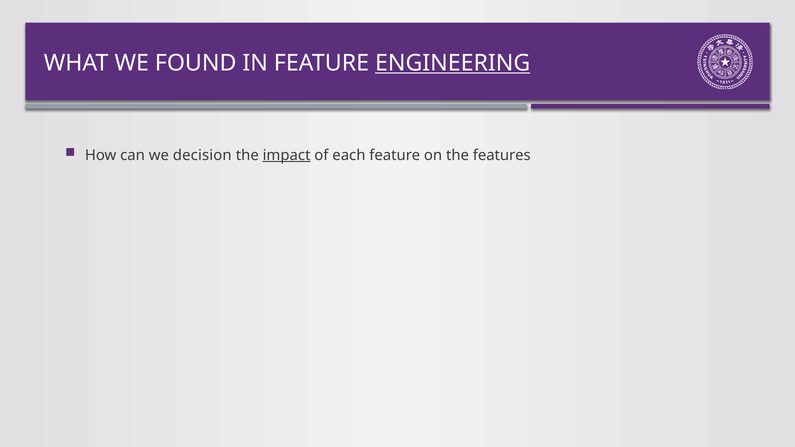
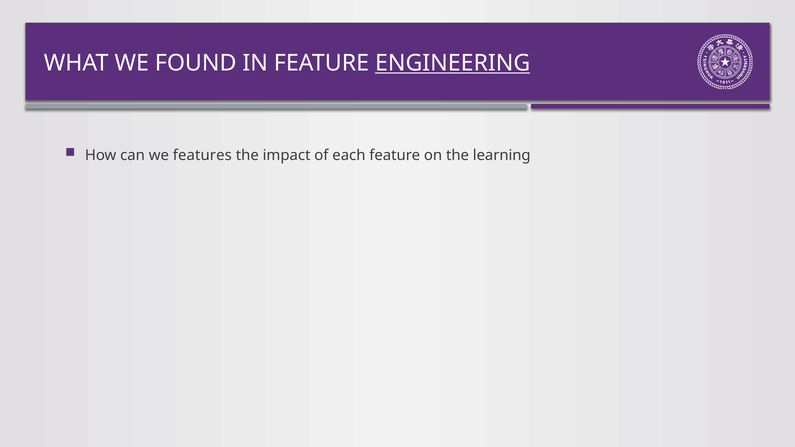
decision: decision -> features
impact underline: present -> none
features: features -> learning
